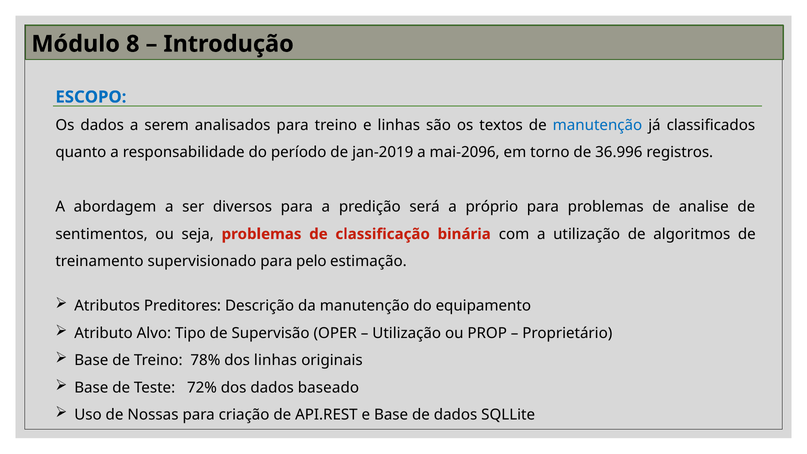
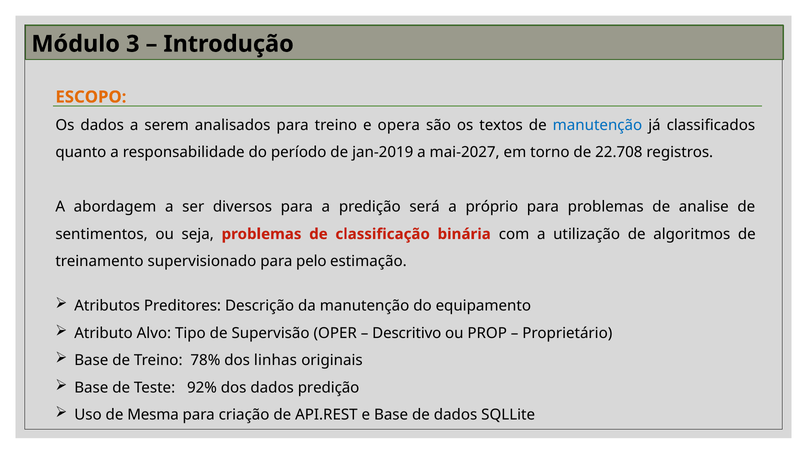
8: 8 -> 3
ESCOPO colour: blue -> orange
e linhas: linhas -> opera
mai-2096: mai-2096 -> mai-2027
36.996: 36.996 -> 22.708
Utilização at (407, 333): Utilização -> Descritivo
72%: 72% -> 92%
dados baseado: baseado -> predição
Nossas: Nossas -> Mesma
